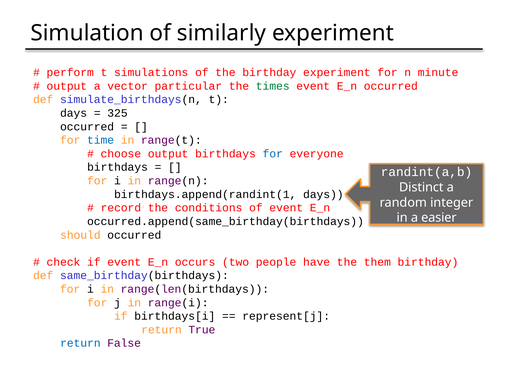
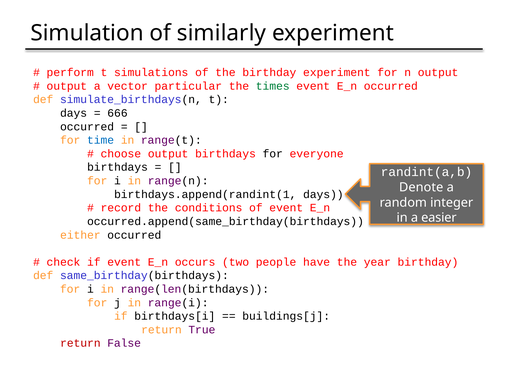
n minute: minute -> output
325: 325 -> 666
for at (273, 154) colour: blue -> black
Distinct: Distinct -> Denote
should: should -> either
them: them -> year
represent[j: represent[j -> buildings[j
return at (80, 343) colour: blue -> red
